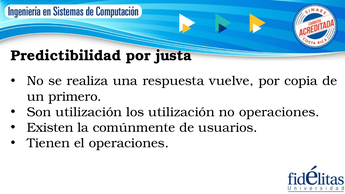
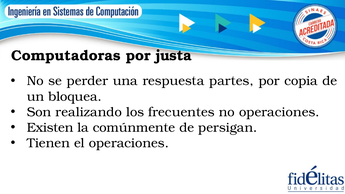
Predictibilidad: Predictibilidad -> Computadoras
realiza: realiza -> perder
vuelve: vuelve -> partes
primero: primero -> bloquea
Son utilización: utilización -> realizando
los utilización: utilización -> frecuentes
usuarios: usuarios -> persigan
